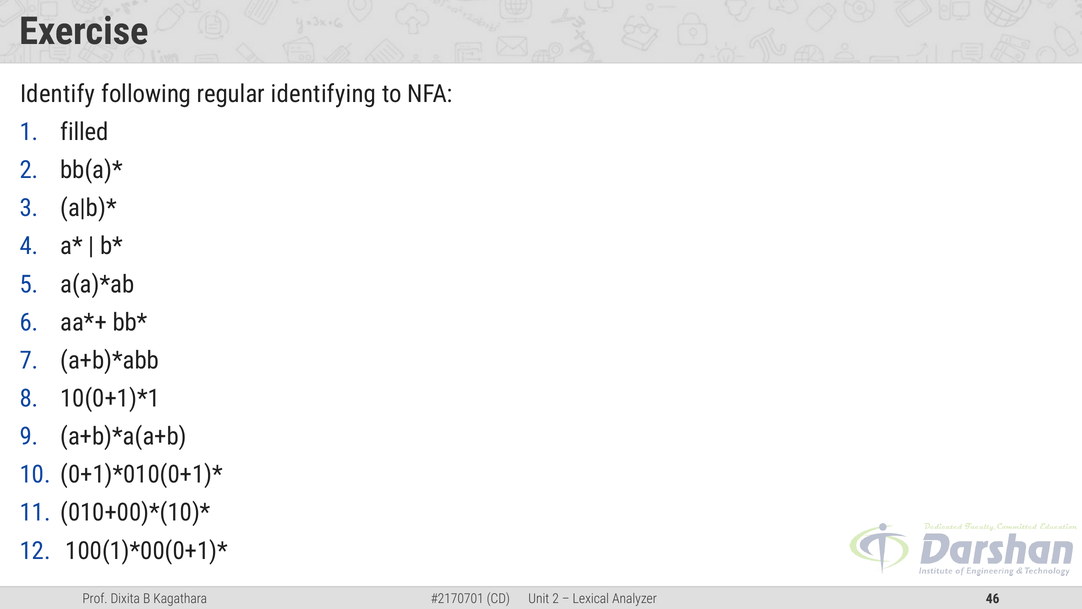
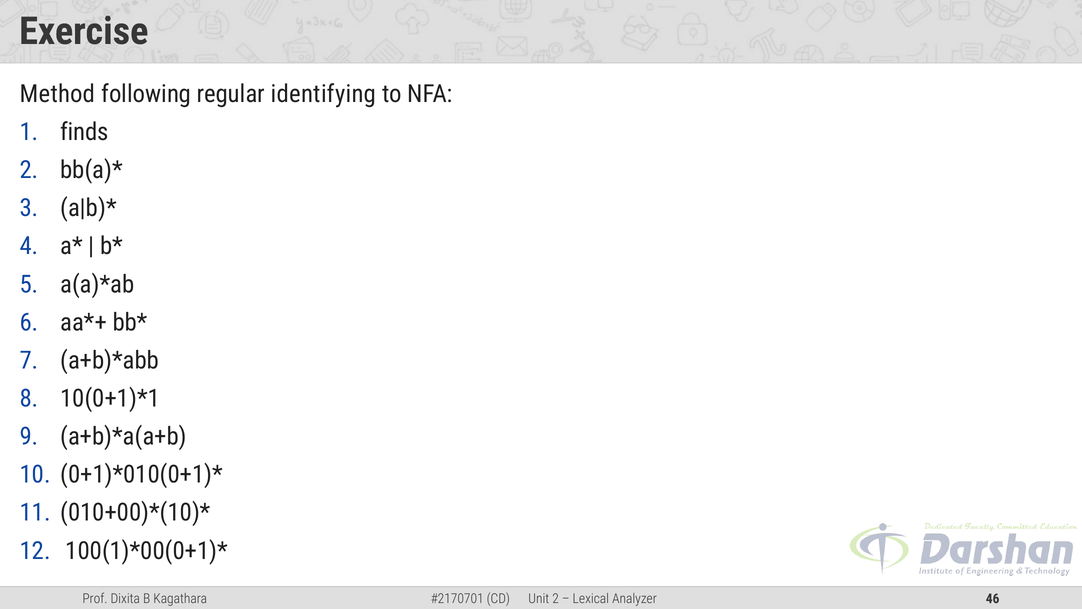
Identify: Identify -> Method
filled: filled -> finds
